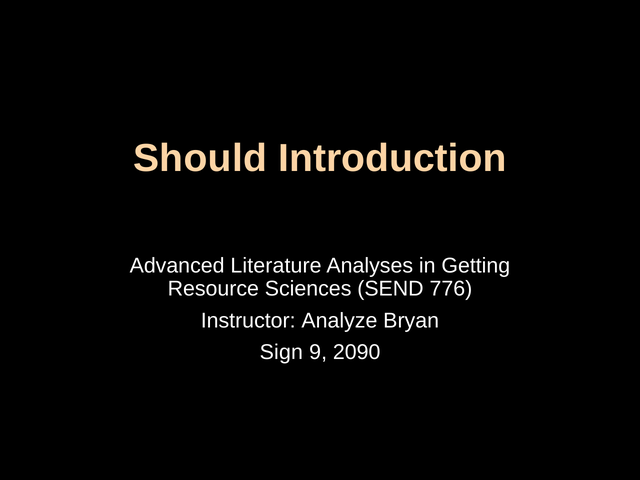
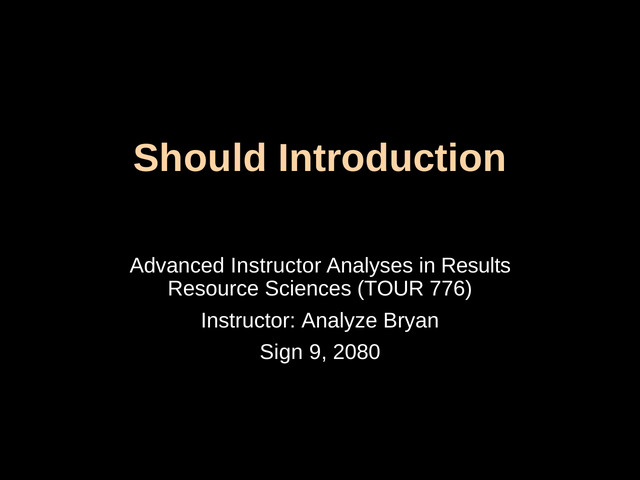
Advanced Literature: Literature -> Instructor
Getting: Getting -> Results
SEND: SEND -> TOUR
2090: 2090 -> 2080
